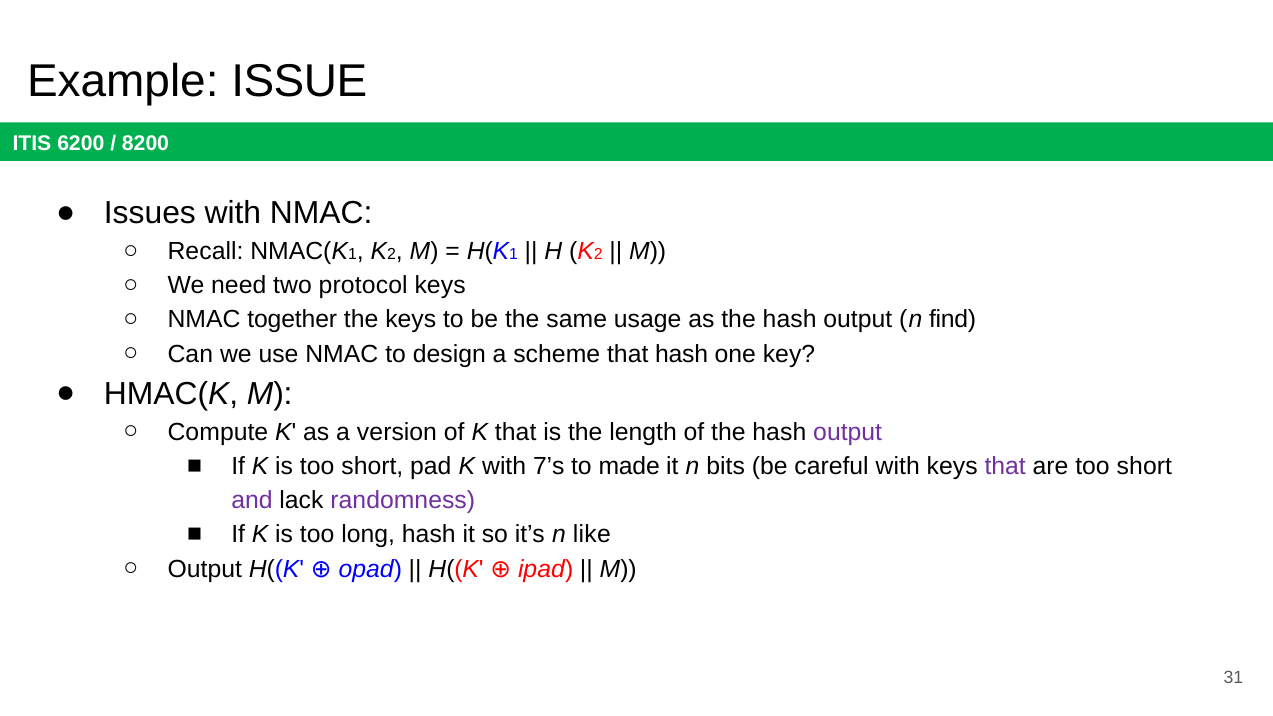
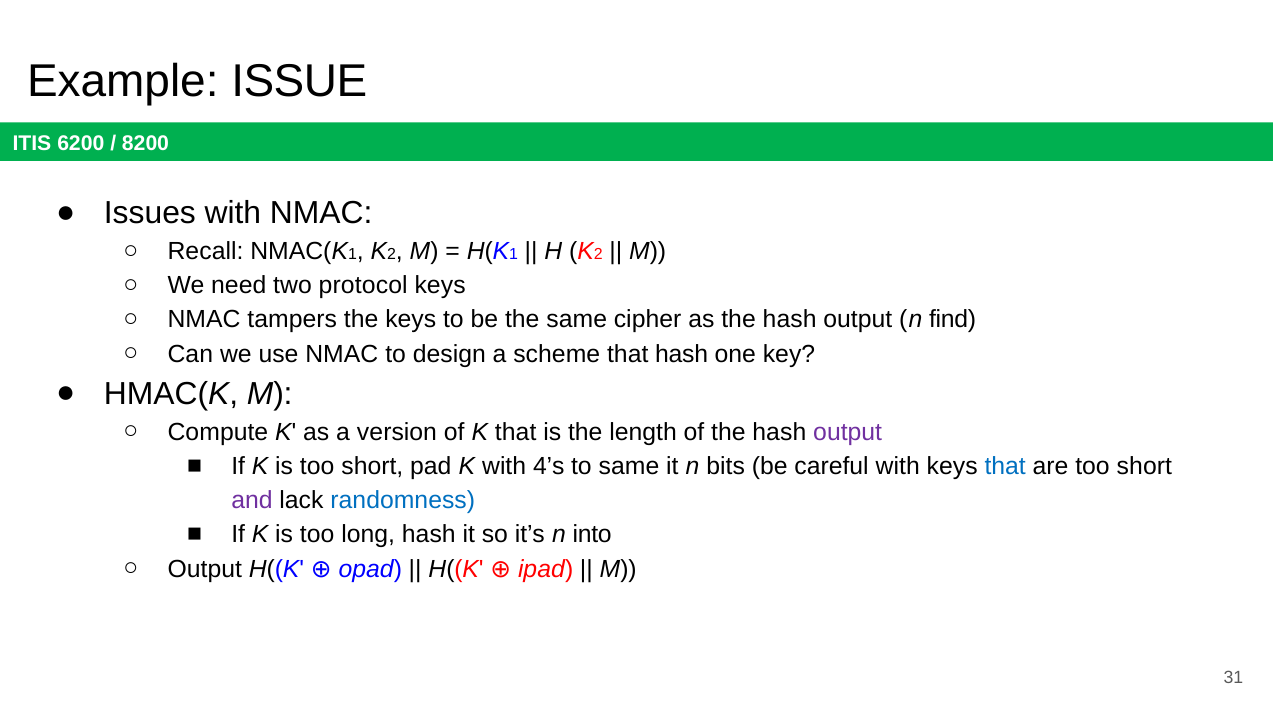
together: together -> tampers
usage: usage -> cipher
7’s: 7’s -> 4’s
to made: made -> same
that at (1005, 466) colour: purple -> blue
randomness colour: purple -> blue
like: like -> into
